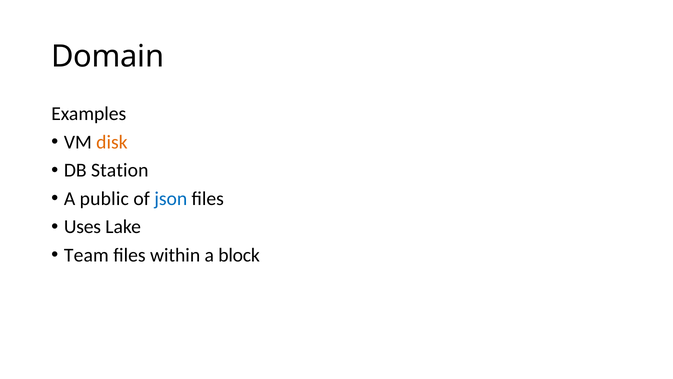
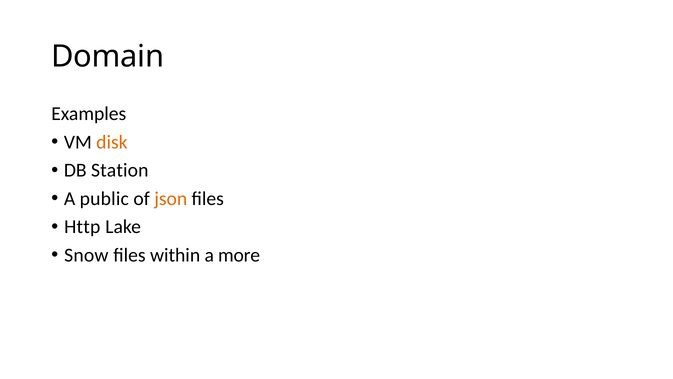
json colour: blue -> orange
Uses: Uses -> Http
Team: Team -> Snow
block: block -> more
